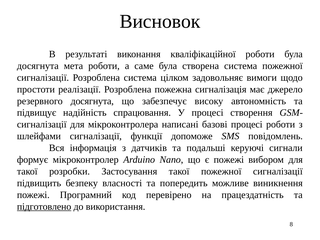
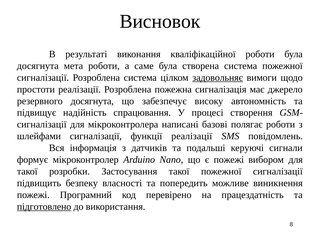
задовольняє underline: none -> present
базові процесі: процесі -> полягає
функції допоможе: допоможе -> реалізації
